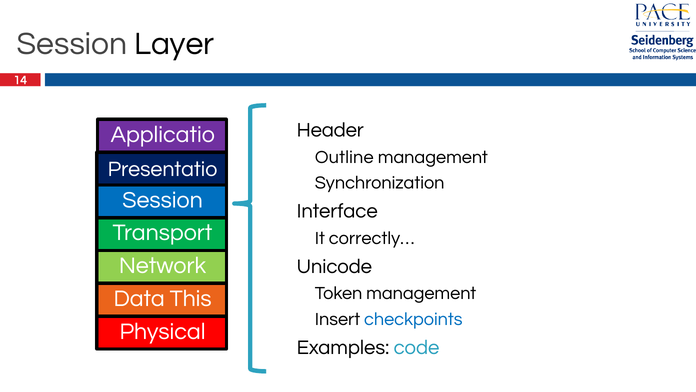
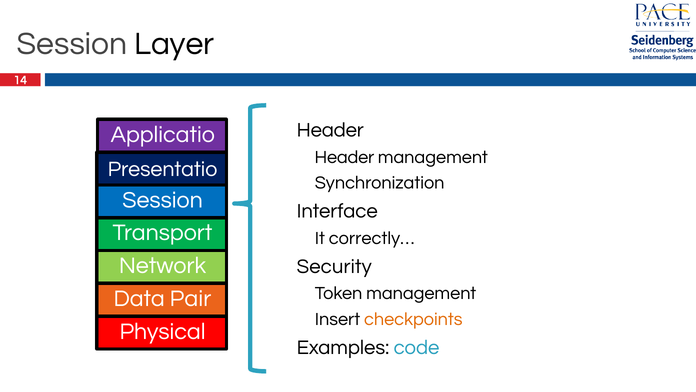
Outline at (344, 157): Outline -> Header
Unicode: Unicode -> Security
This: This -> Pair
checkpoints colour: blue -> orange
